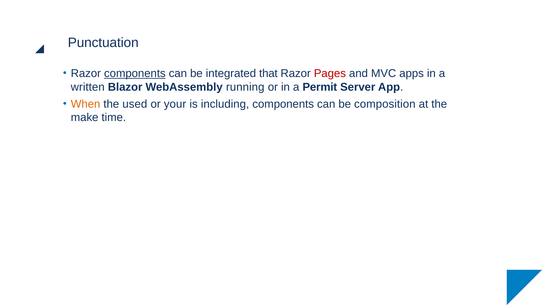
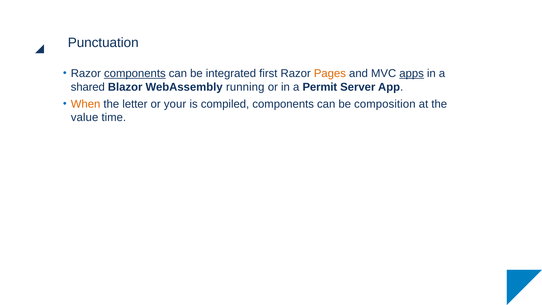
that: that -> first
Pages colour: red -> orange
apps underline: none -> present
written: written -> shared
used: used -> letter
including: including -> compiled
make: make -> value
